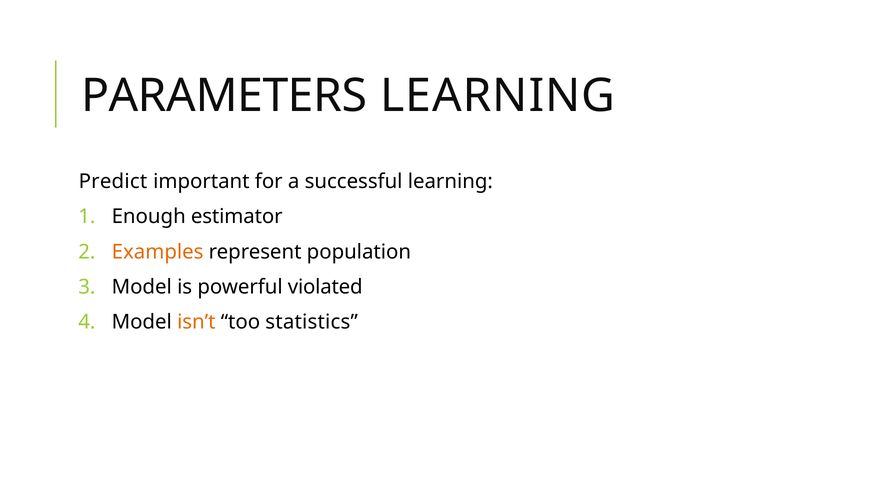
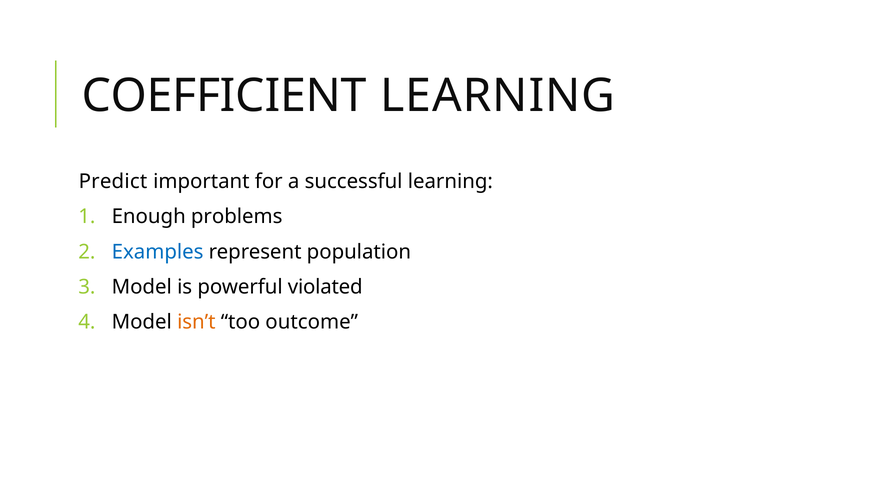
PARAMETERS: PARAMETERS -> COEFFICIENT
estimator: estimator -> problems
Examples colour: orange -> blue
statistics: statistics -> outcome
